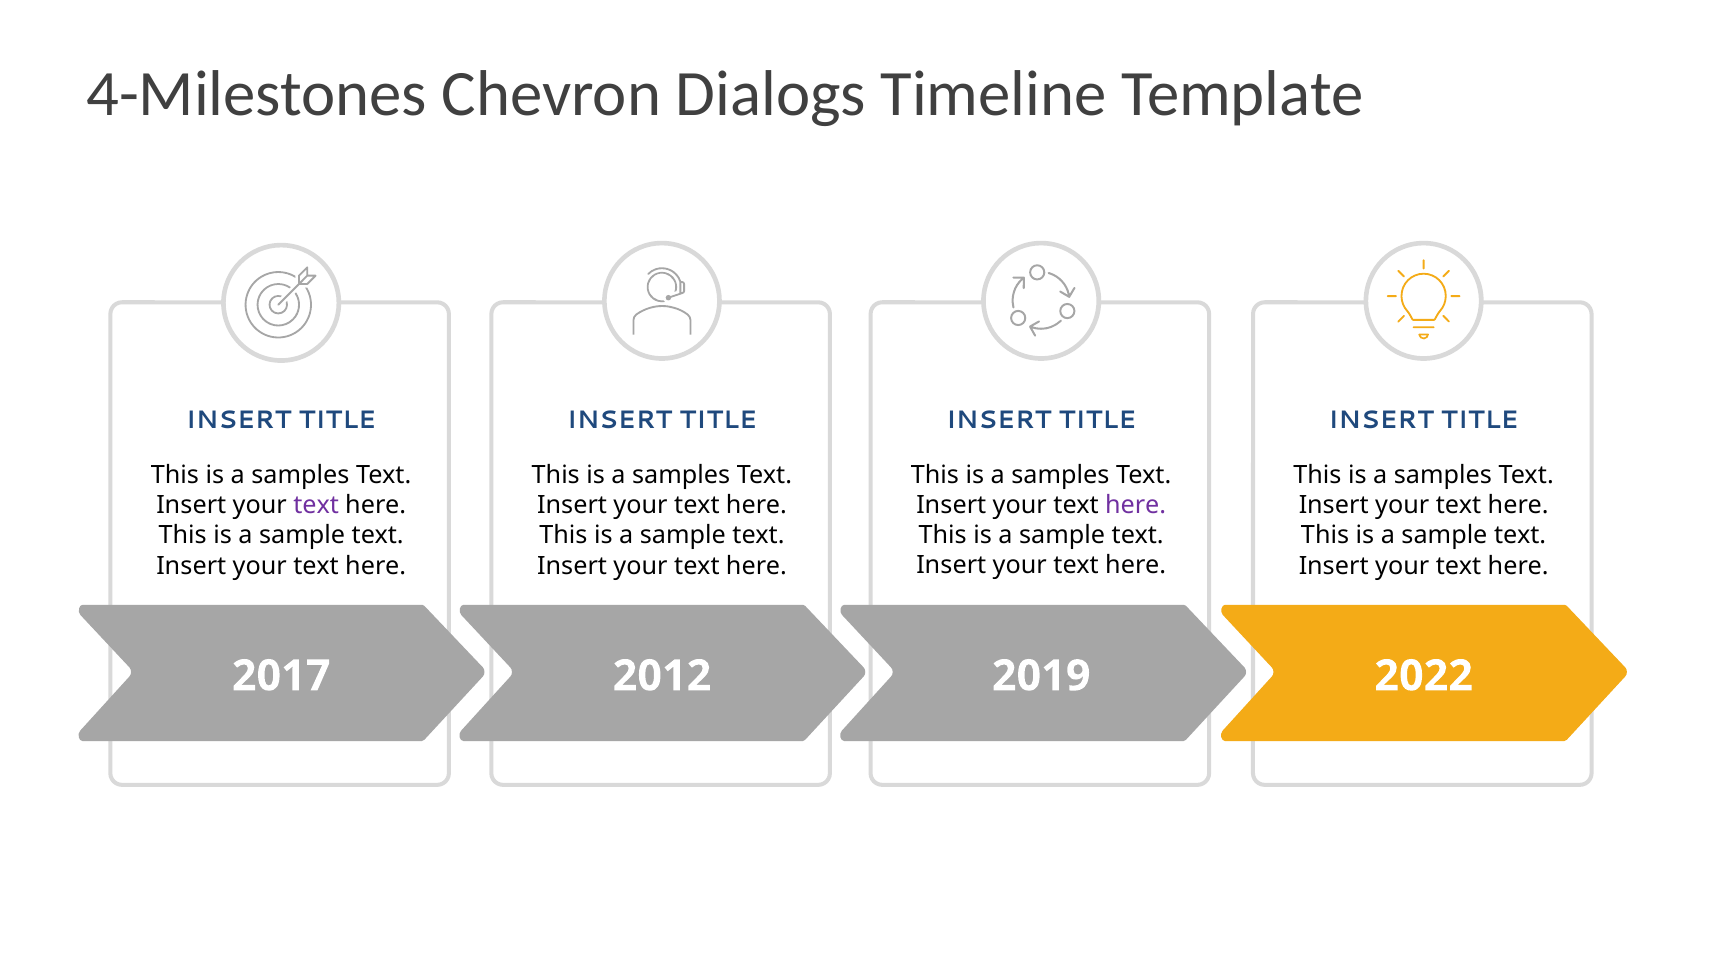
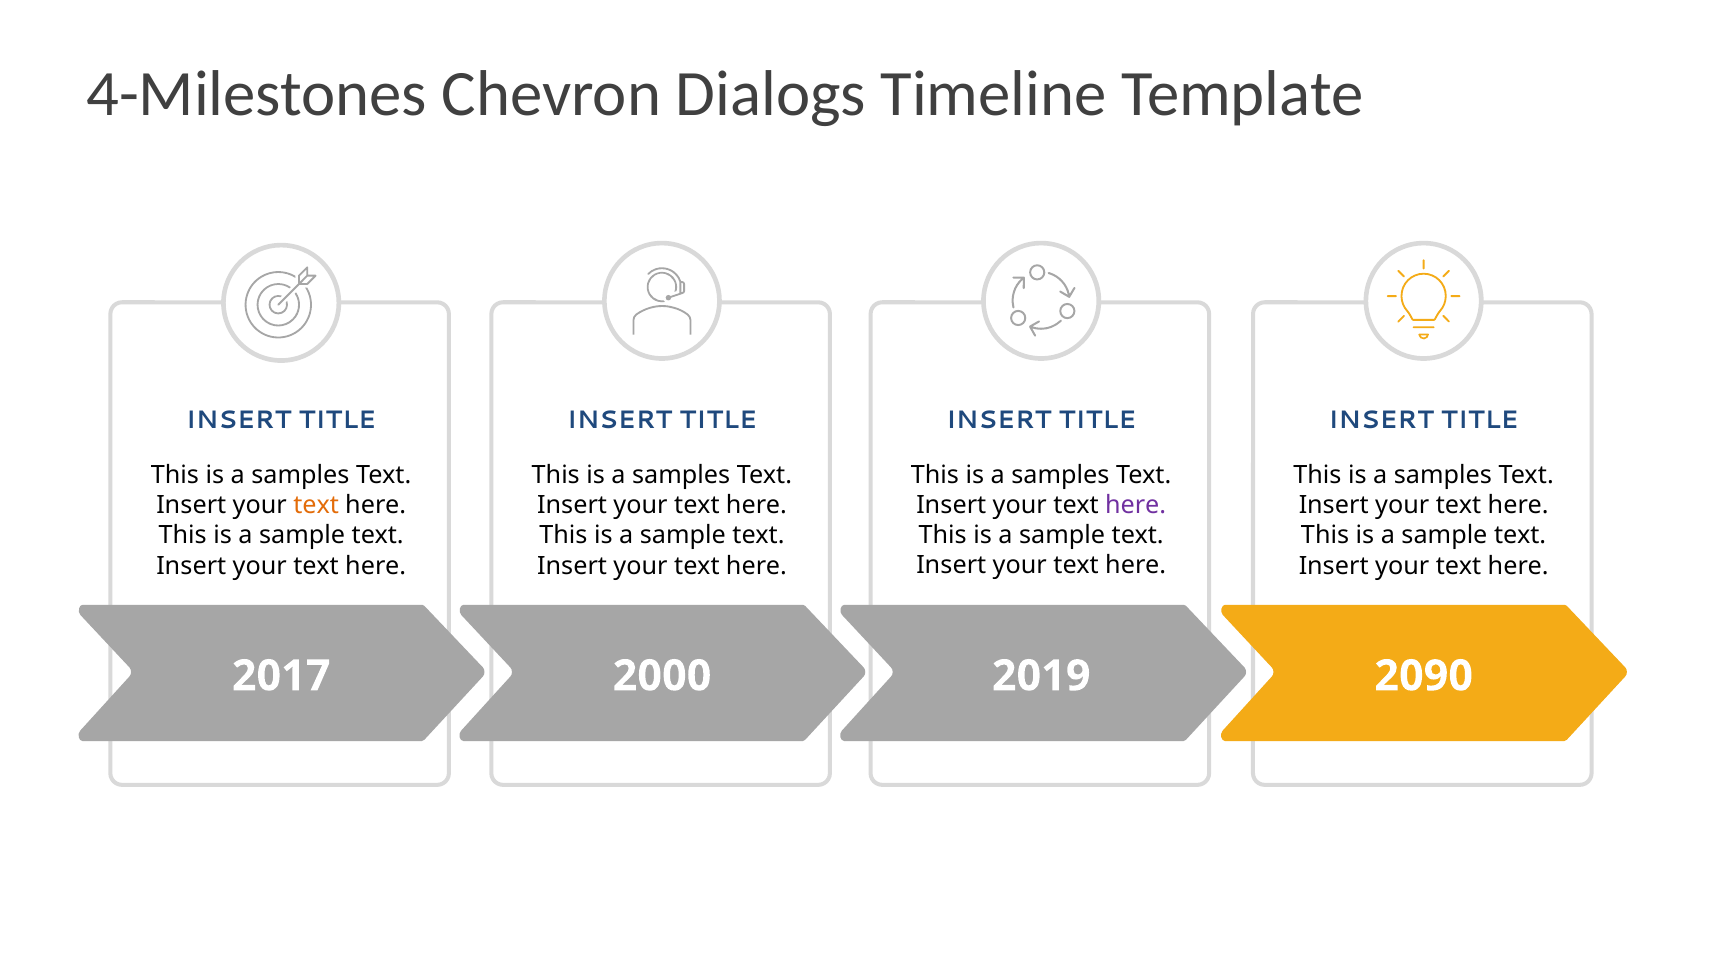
text at (316, 505) colour: purple -> orange
2012: 2012 -> 2000
2022: 2022 -> 2090
